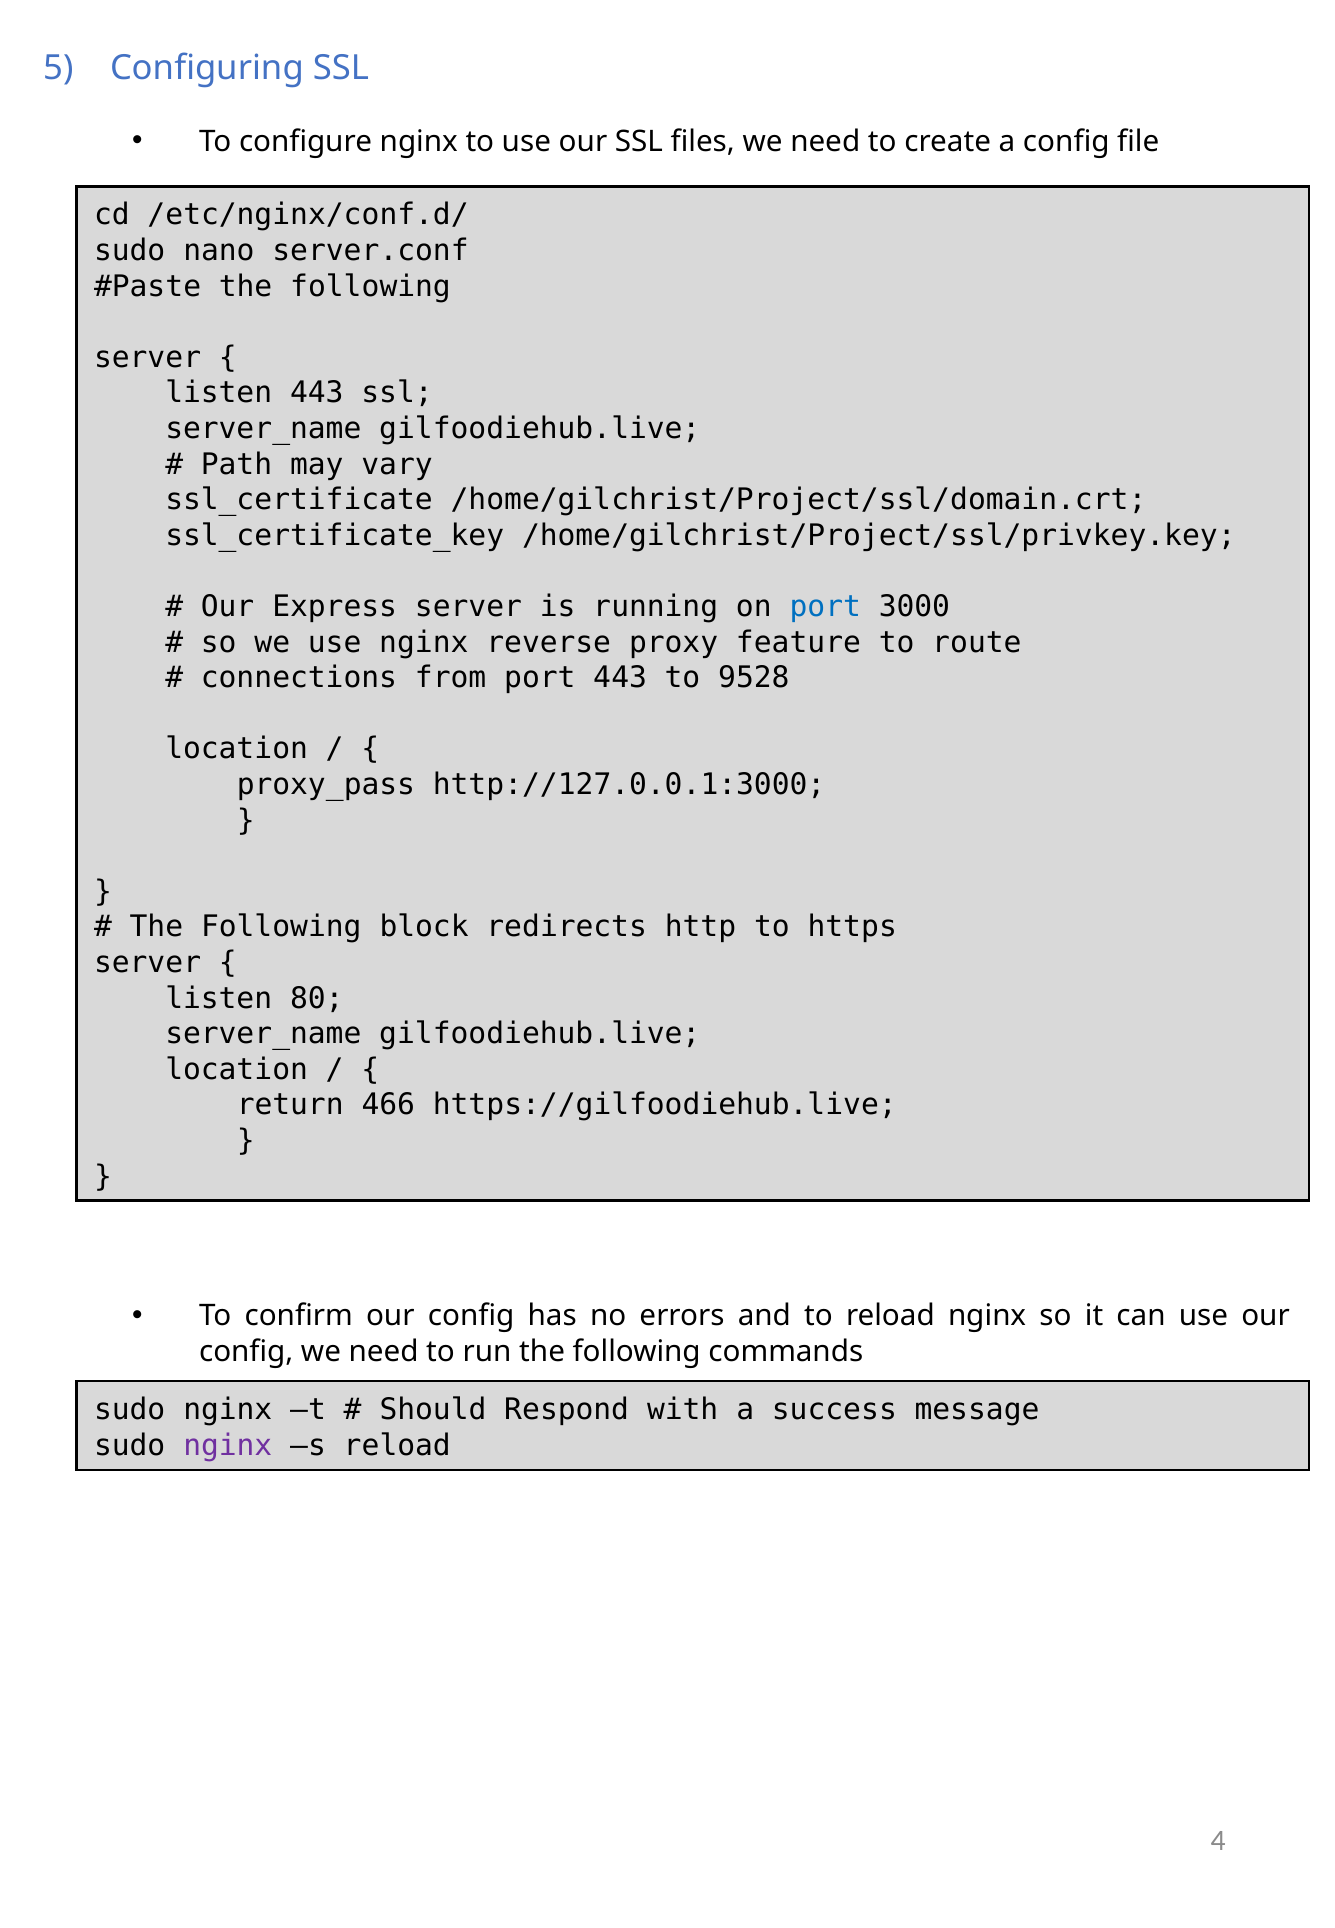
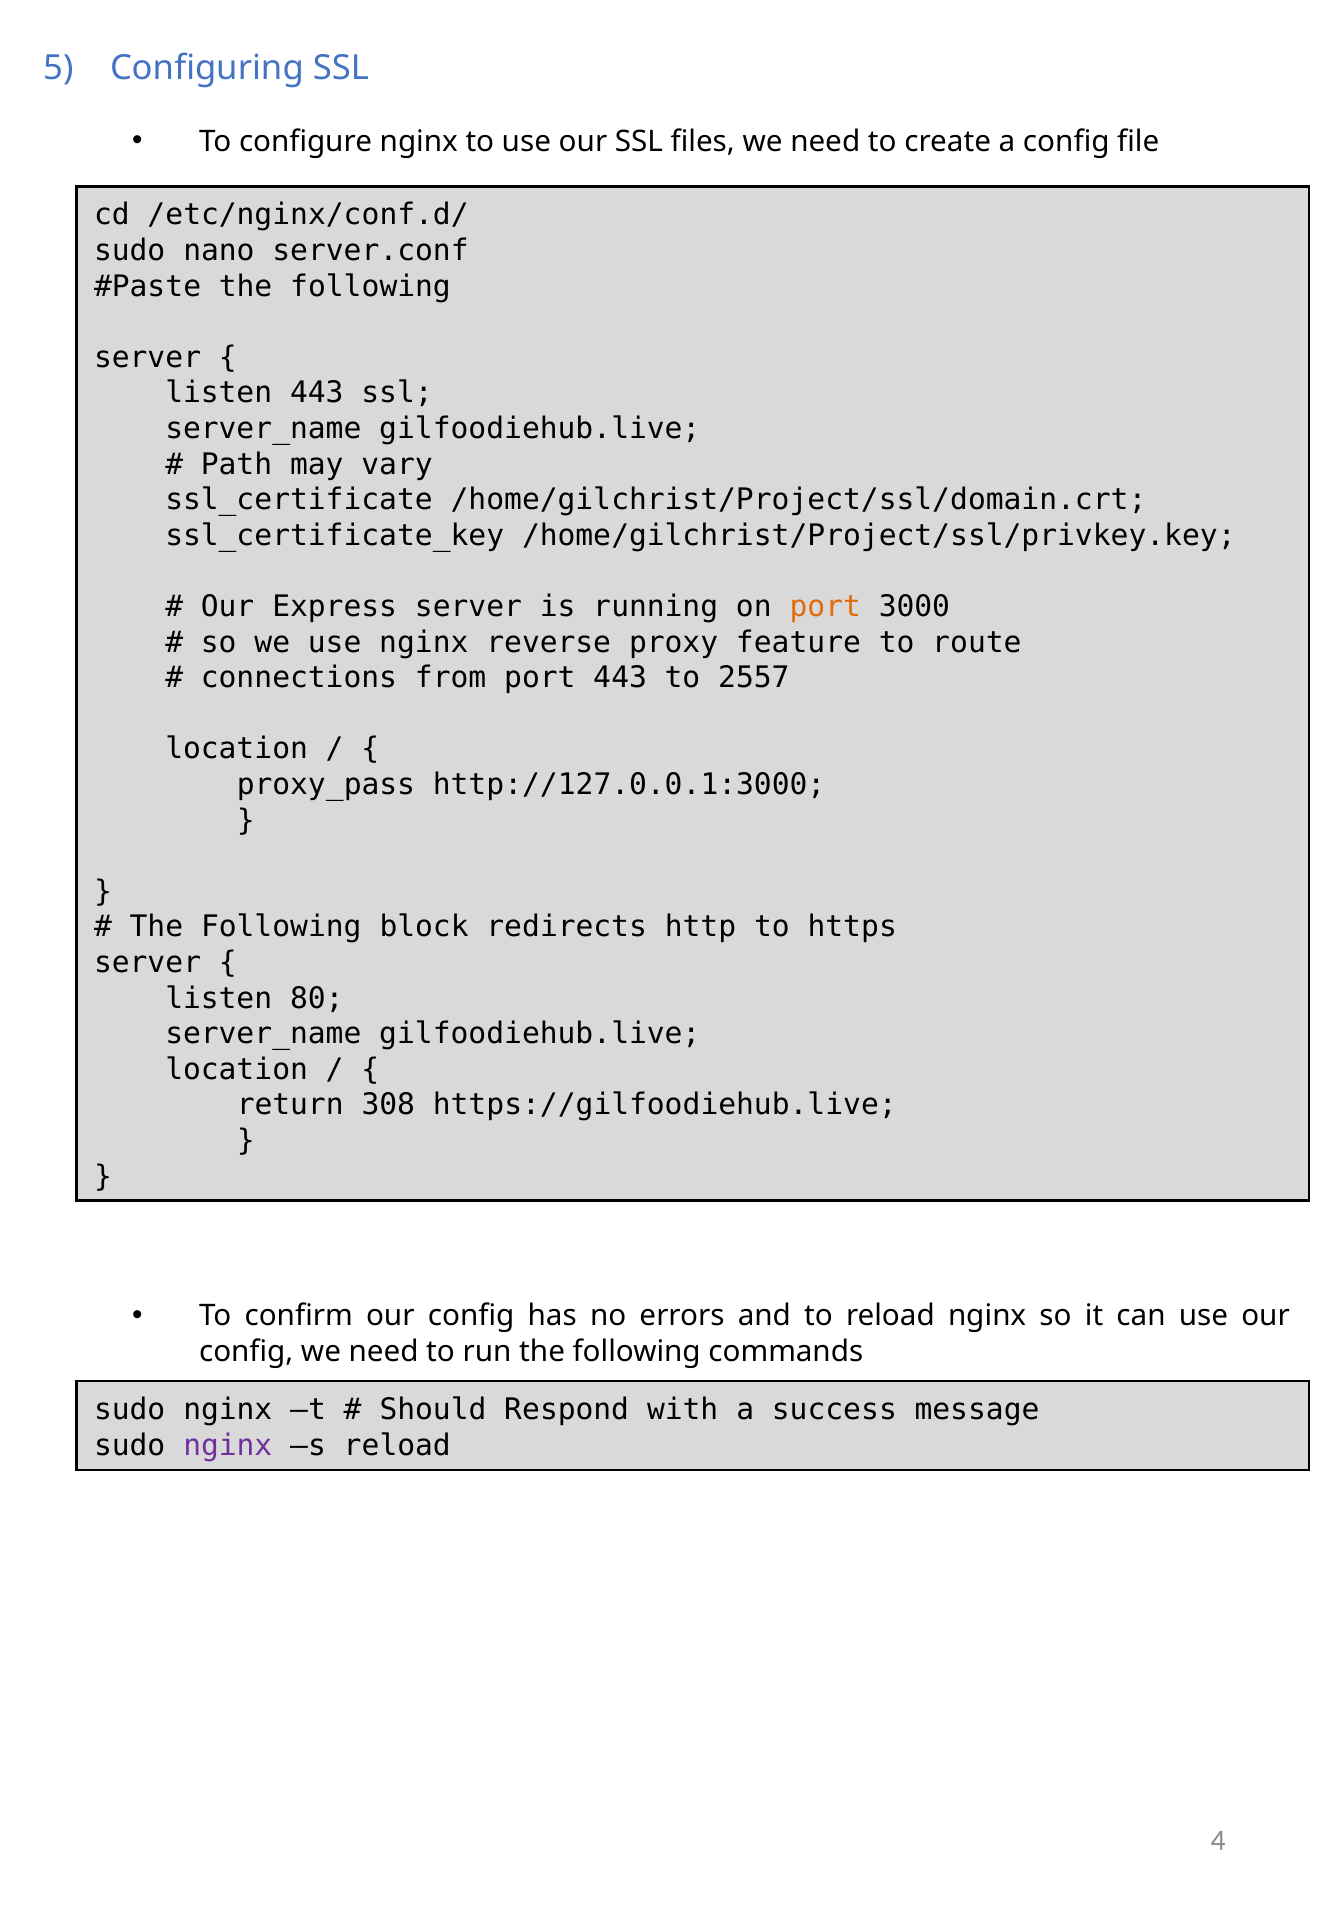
port at (825, 607) colour: blue -> orange
9528: 9528 -> 2557
466: 466 -> 308
